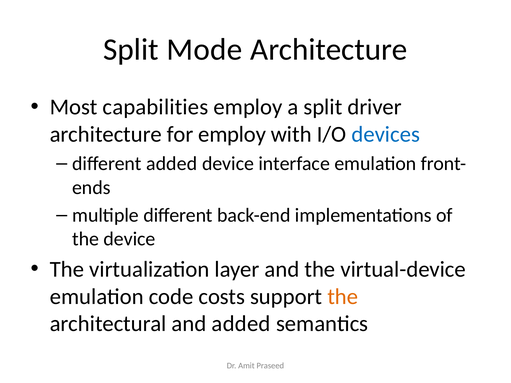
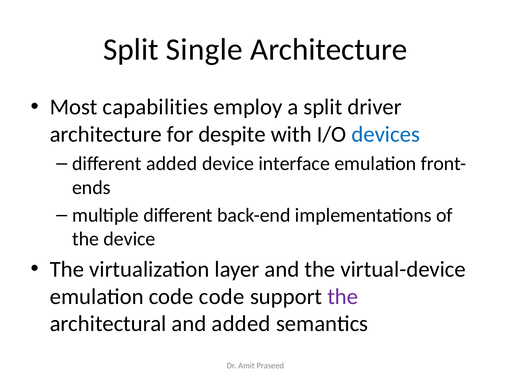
Mode: Mode -> Single
for employ: employ -> despite
code costs: costs -> code
the at (343, 297) colour: orange -> purple
